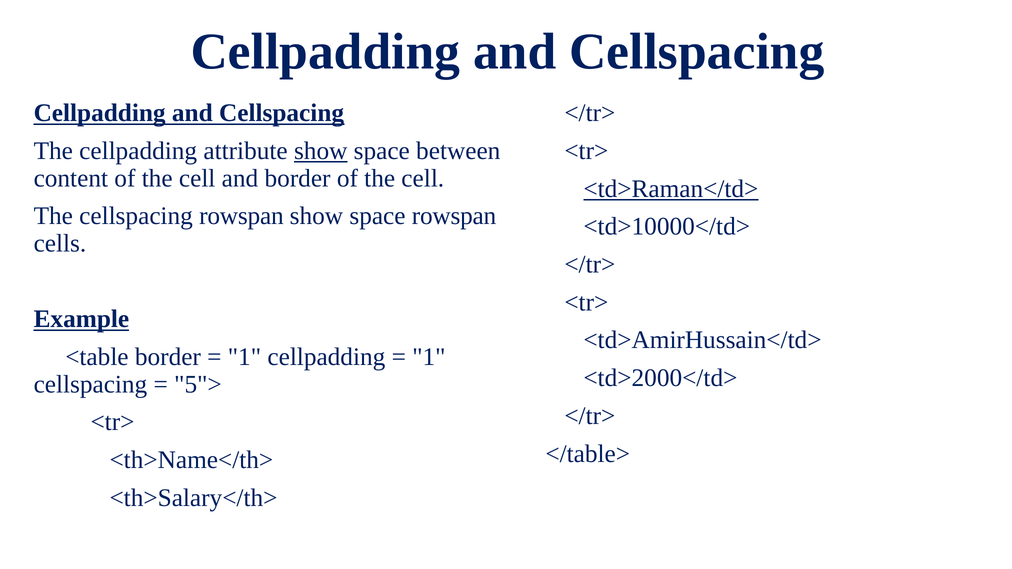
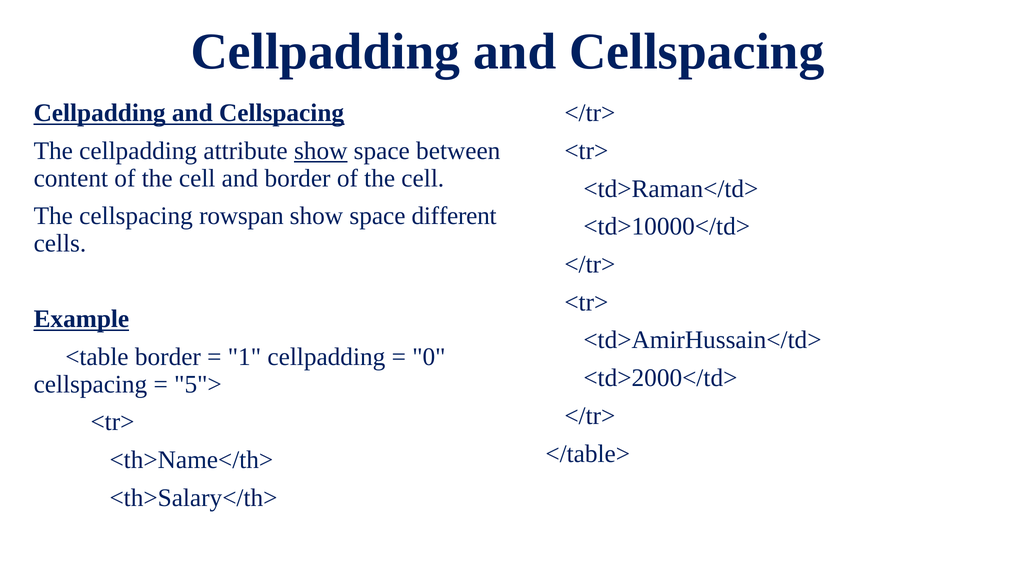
<td>Raman</td> underline: present -> none
space rowspan: rowspan -> different
1 at (429, 357): 1 -> 0
